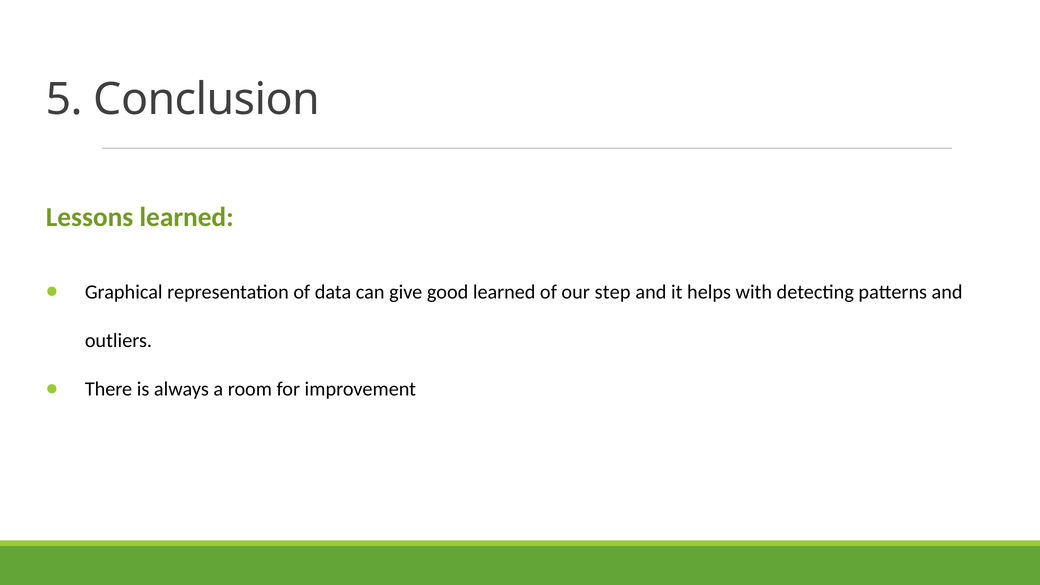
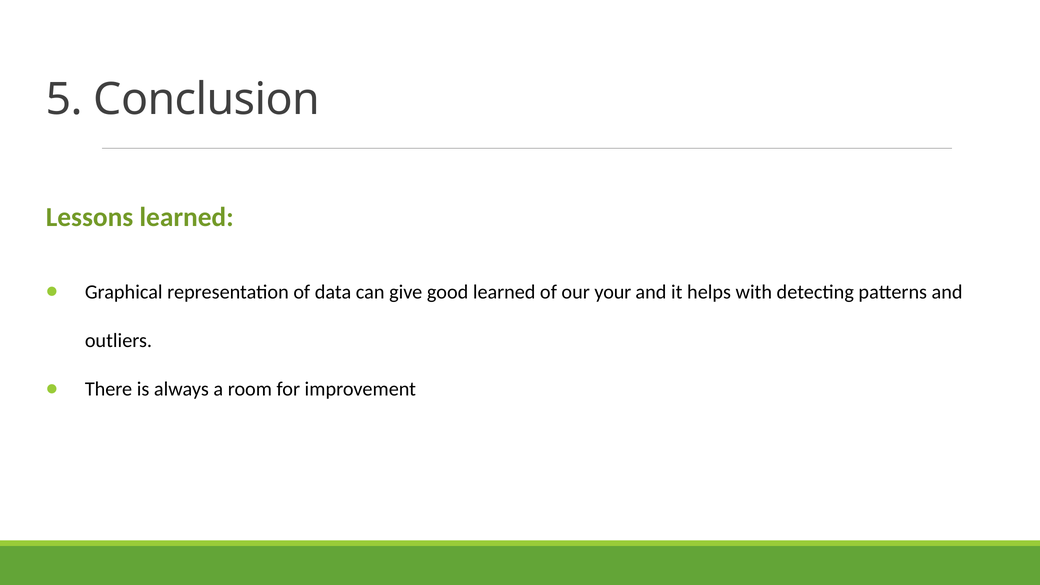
step: step -> your
